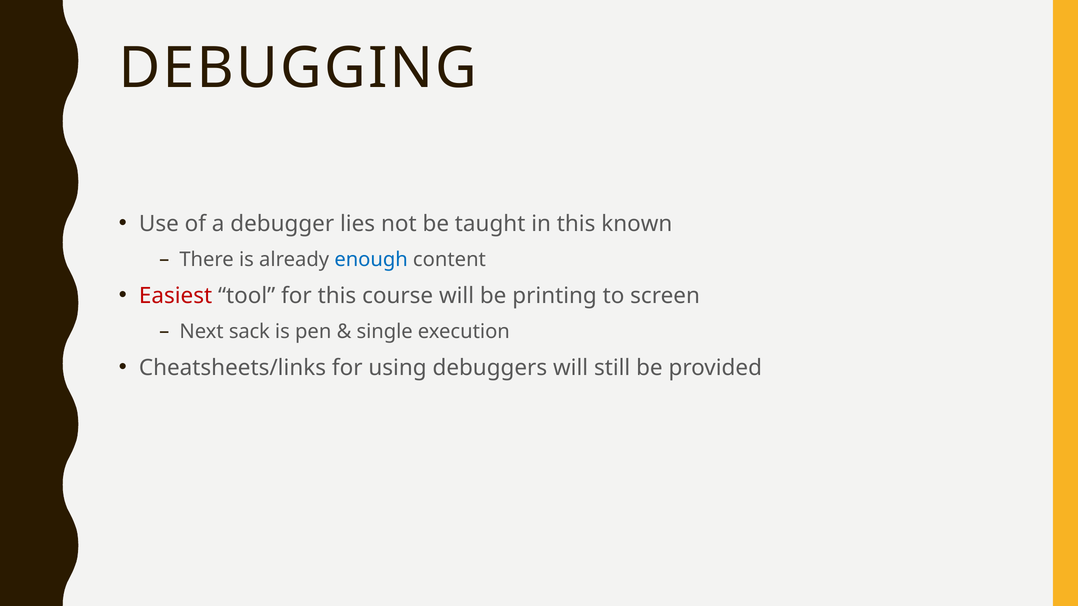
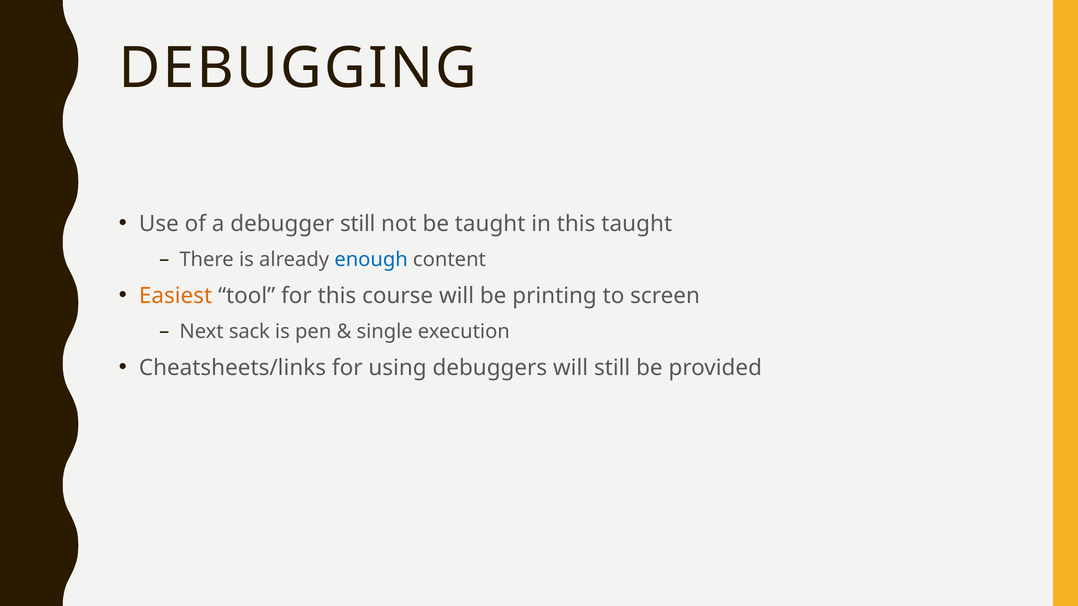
debugger lies: lies -> still
this known: known -> taught
Easiest colour: red -> orange
